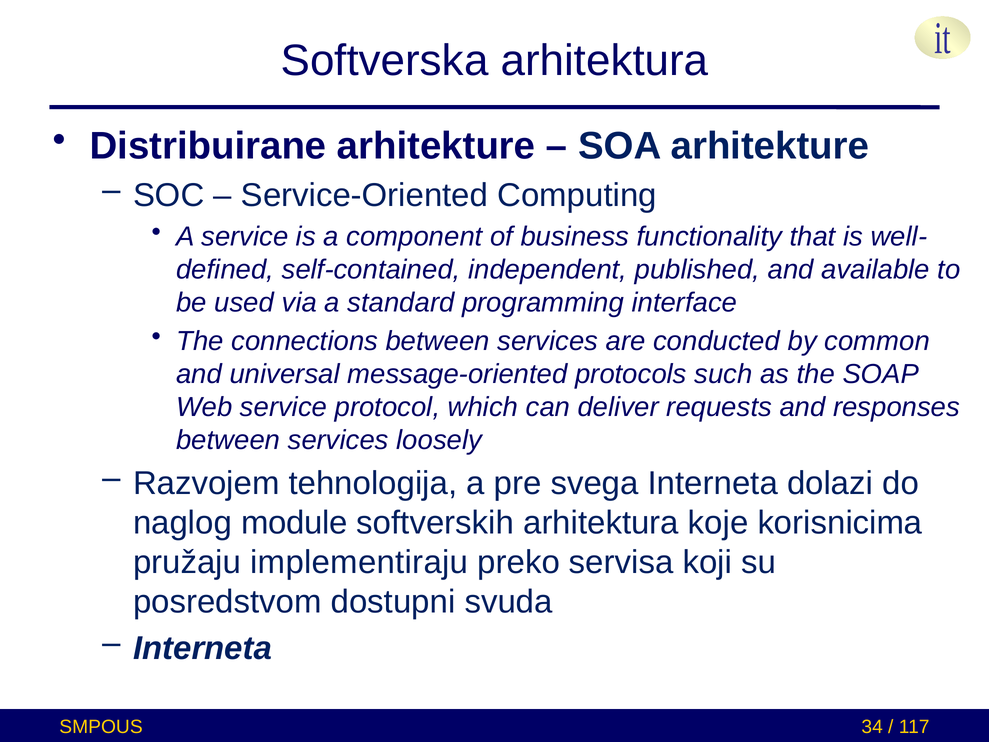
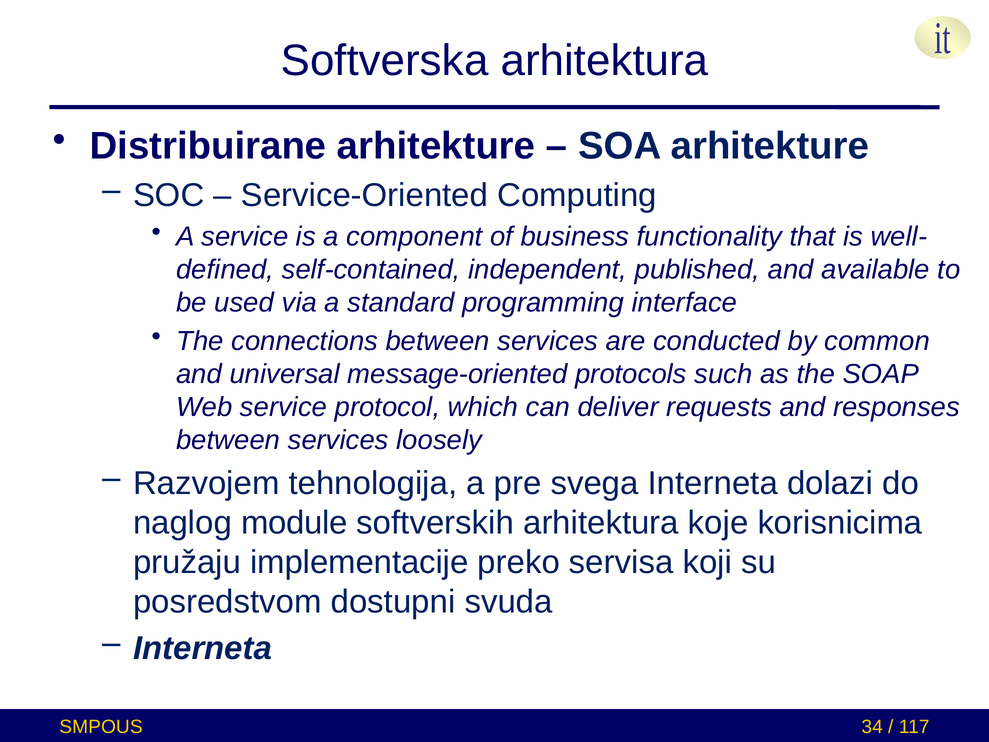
implementiraju: implementiraju -> implementacije
